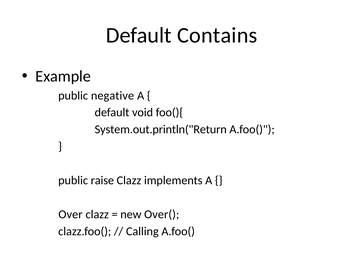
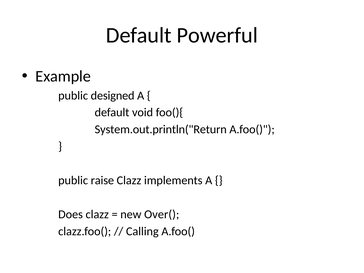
Contains: Contains -> Powerful
negative: negative -> designed
Over: Over -> Does
